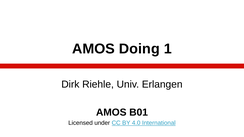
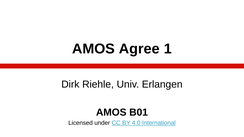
Doing: Doing -> Agree
